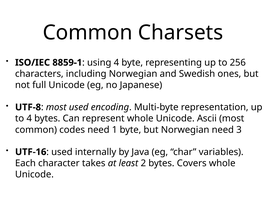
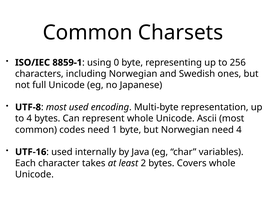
using 4: 4 -> 0
need 3: 3 -> 4
